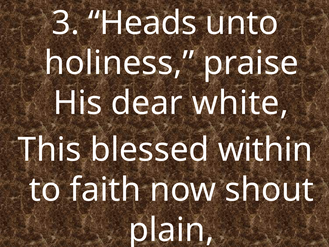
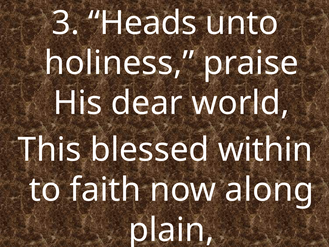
white: white -> world
shout: shout -> along
